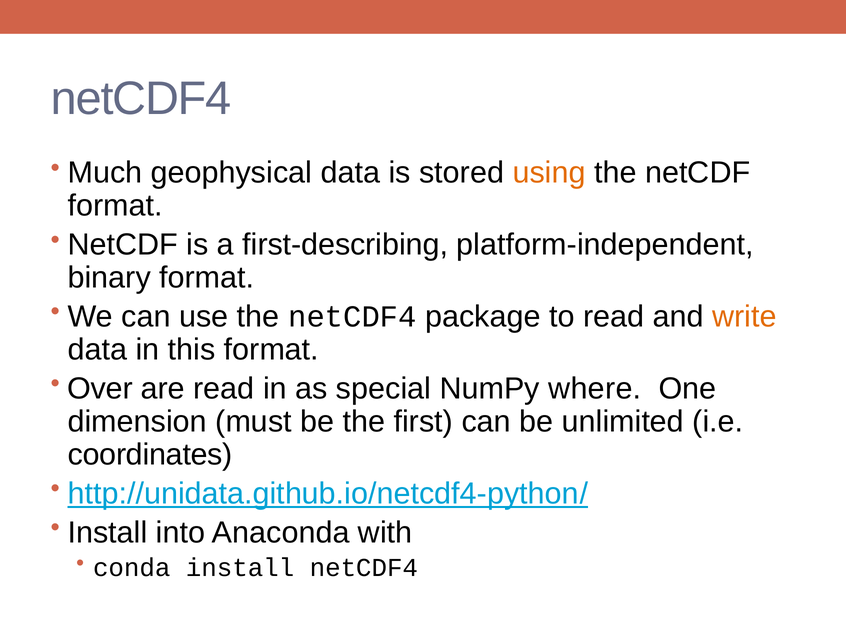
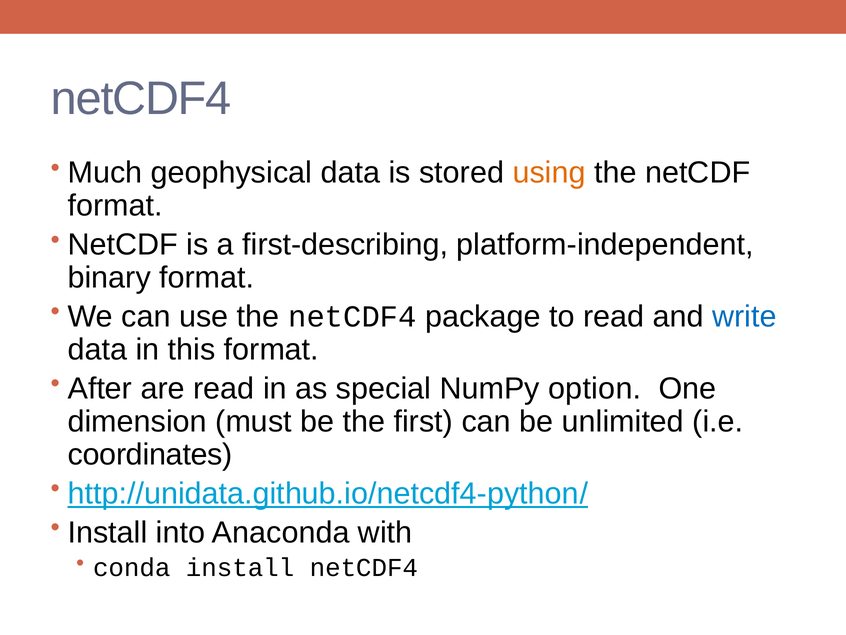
write colour: orange -> blue
Over: Over -> After
where: where -> option
